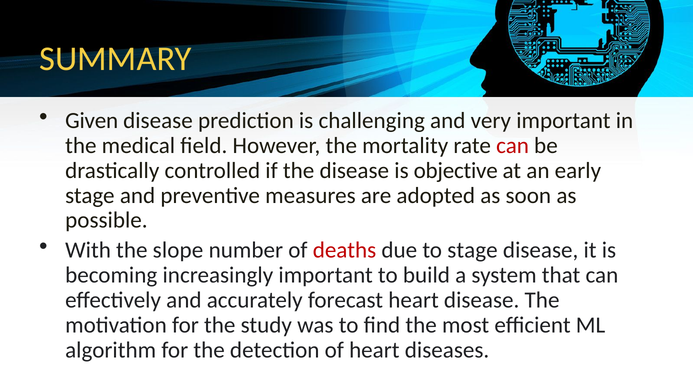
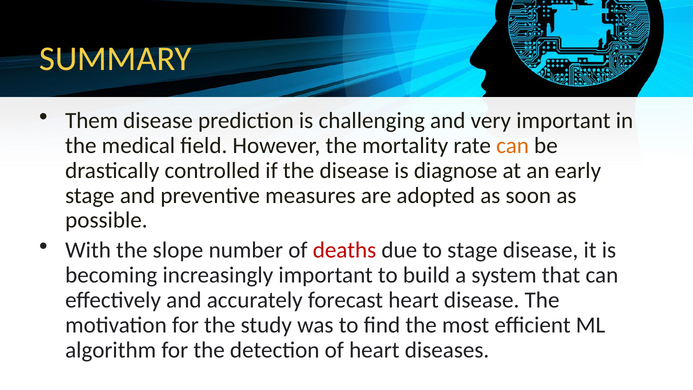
Given: Given -> Them
can at (513, 145) colour: red -> orange
objective: objective -> diagnose
